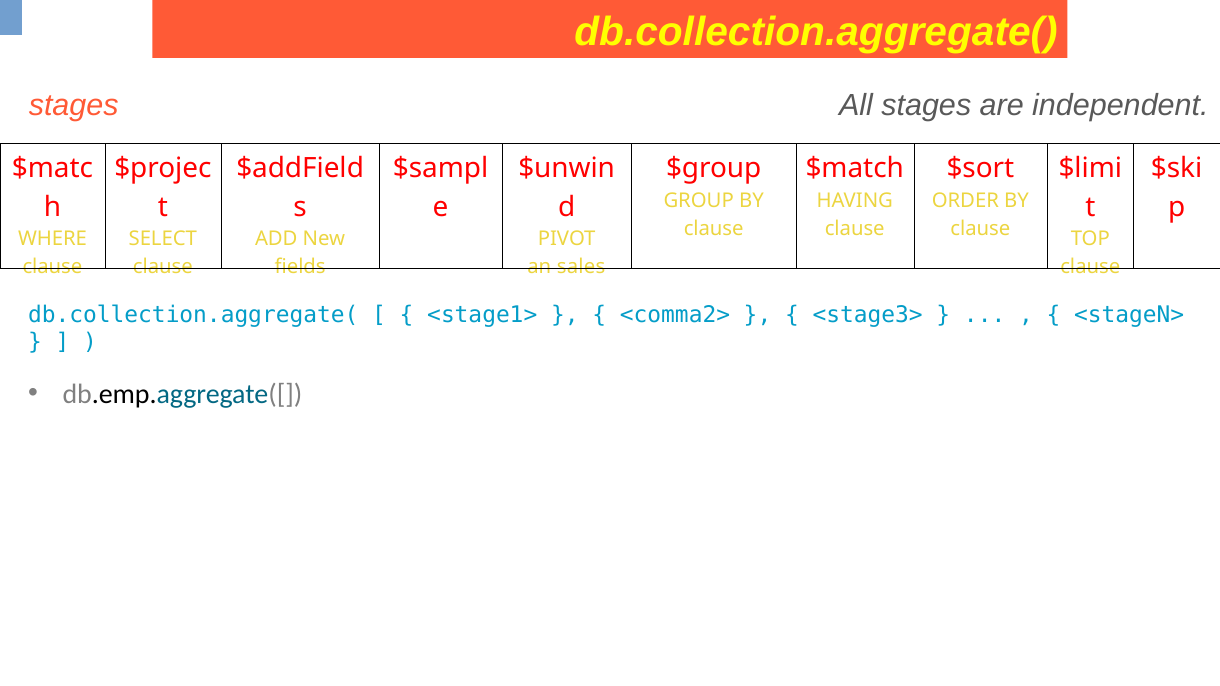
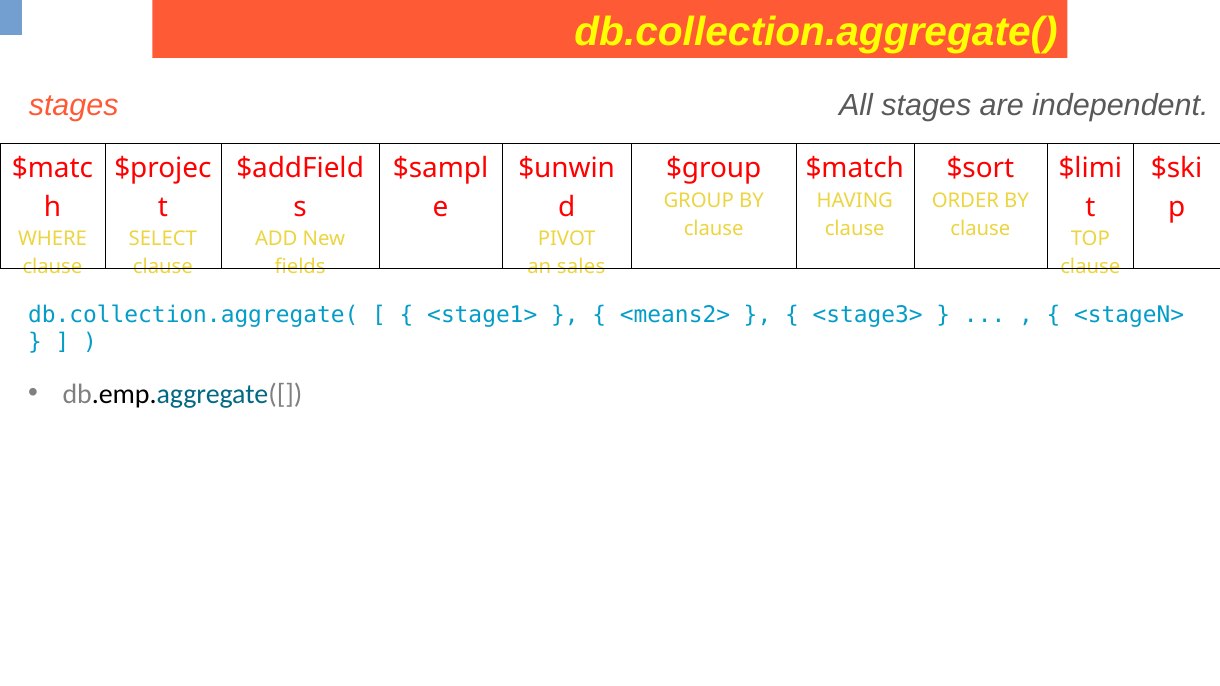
<comma2>: <comma2> -> <means2>
